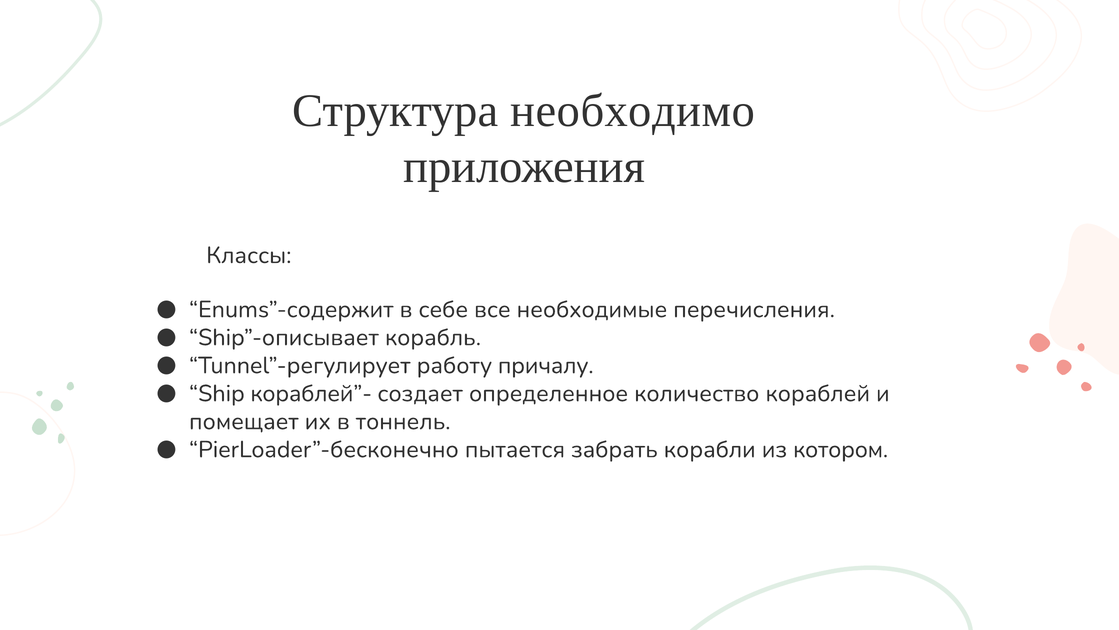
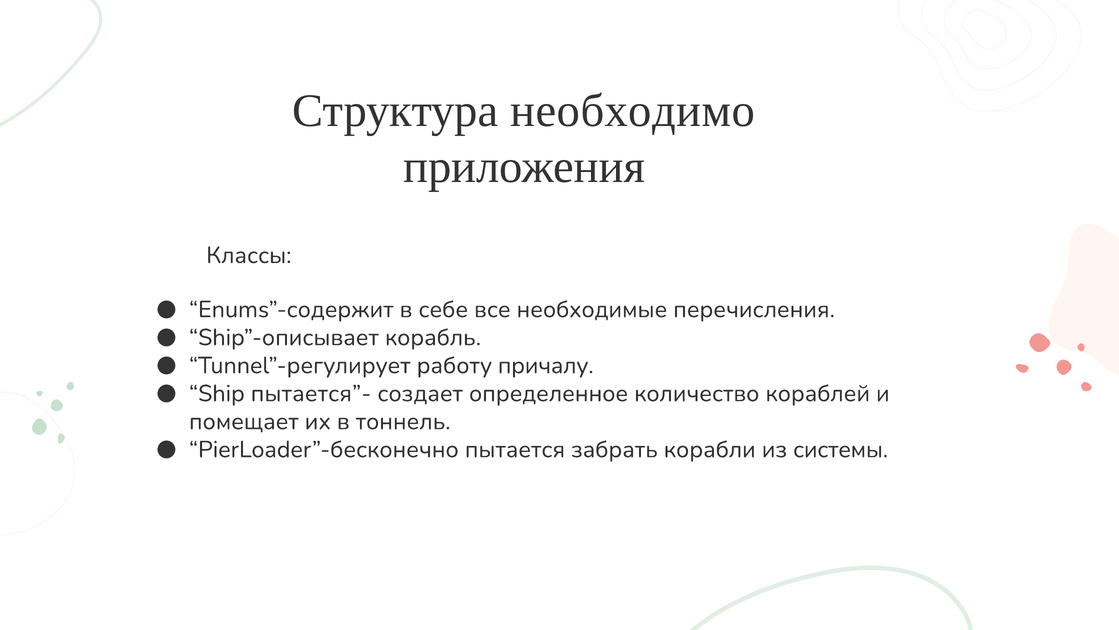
кораблей”-: кораблей”- -> пытается”-
котором: котором -> системы
